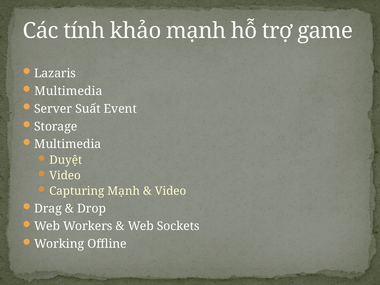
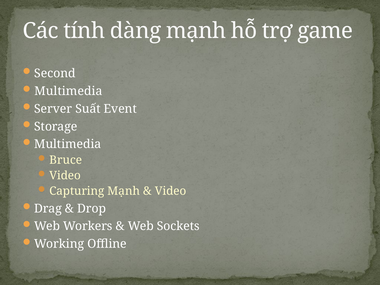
khảo: khảo -> dàng
Lazaris: Lazaris -> Second
Duyệt: Duyệt -> Bruce
